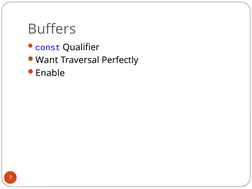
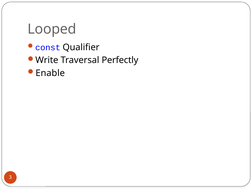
Buffers: Buffers -> Looped
Want: Want -> Write
